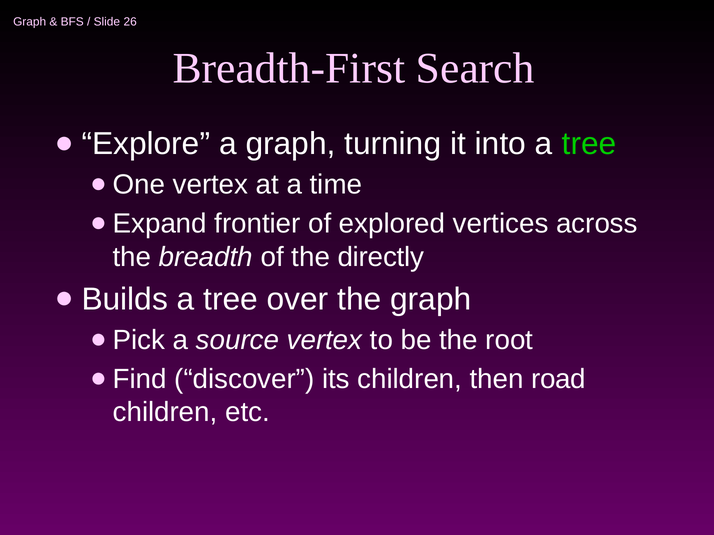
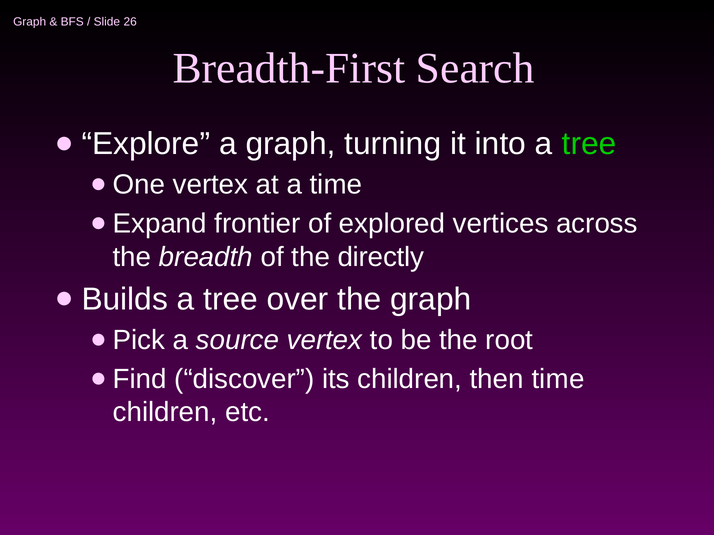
then road: road -> time
